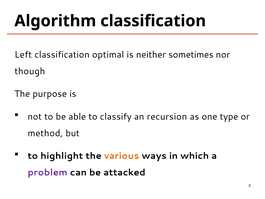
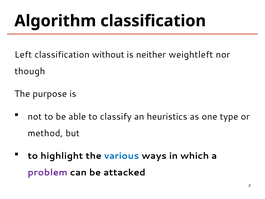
optimal: optimal -> without
sometimes: sometimes -> weightleft
recursion: recursion -> heuristics
various colour: orange -> blue
